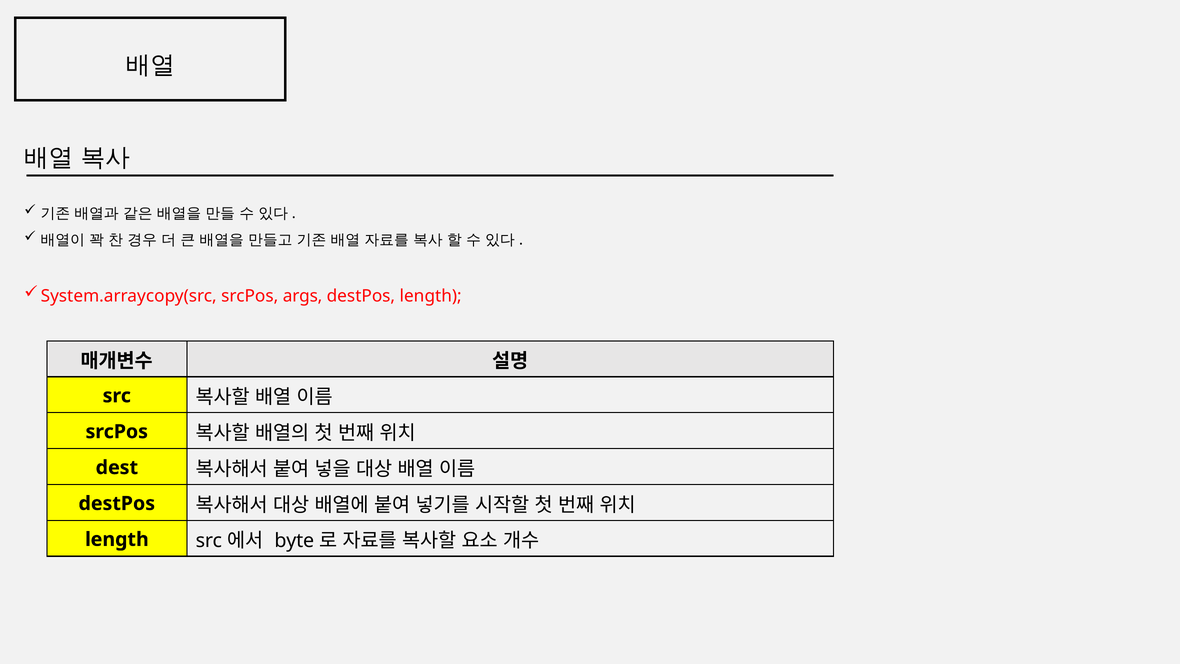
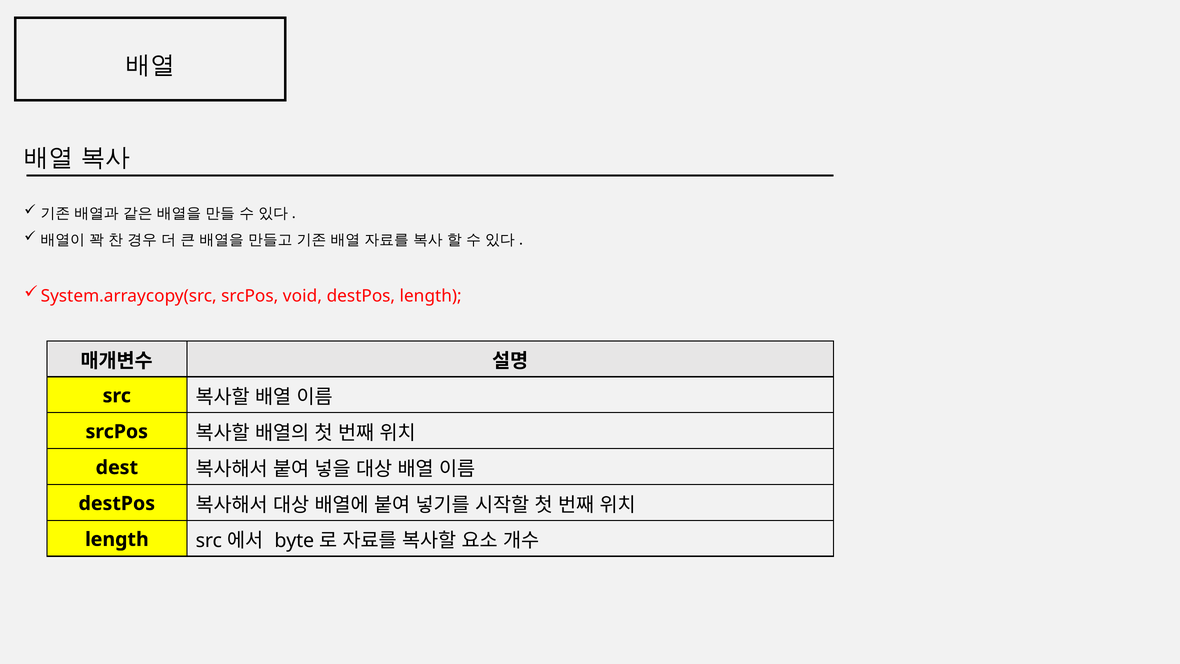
args: args -> void
